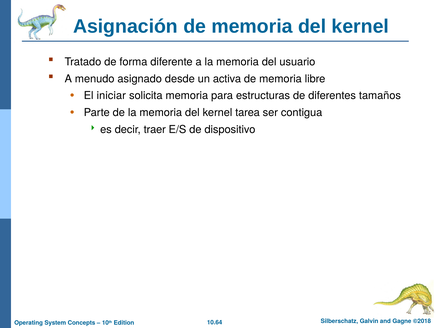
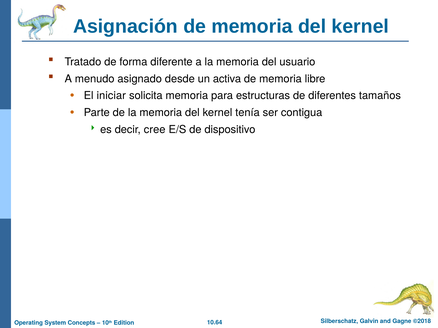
tarea: tarea -> tenía
traer: traer -> cree
